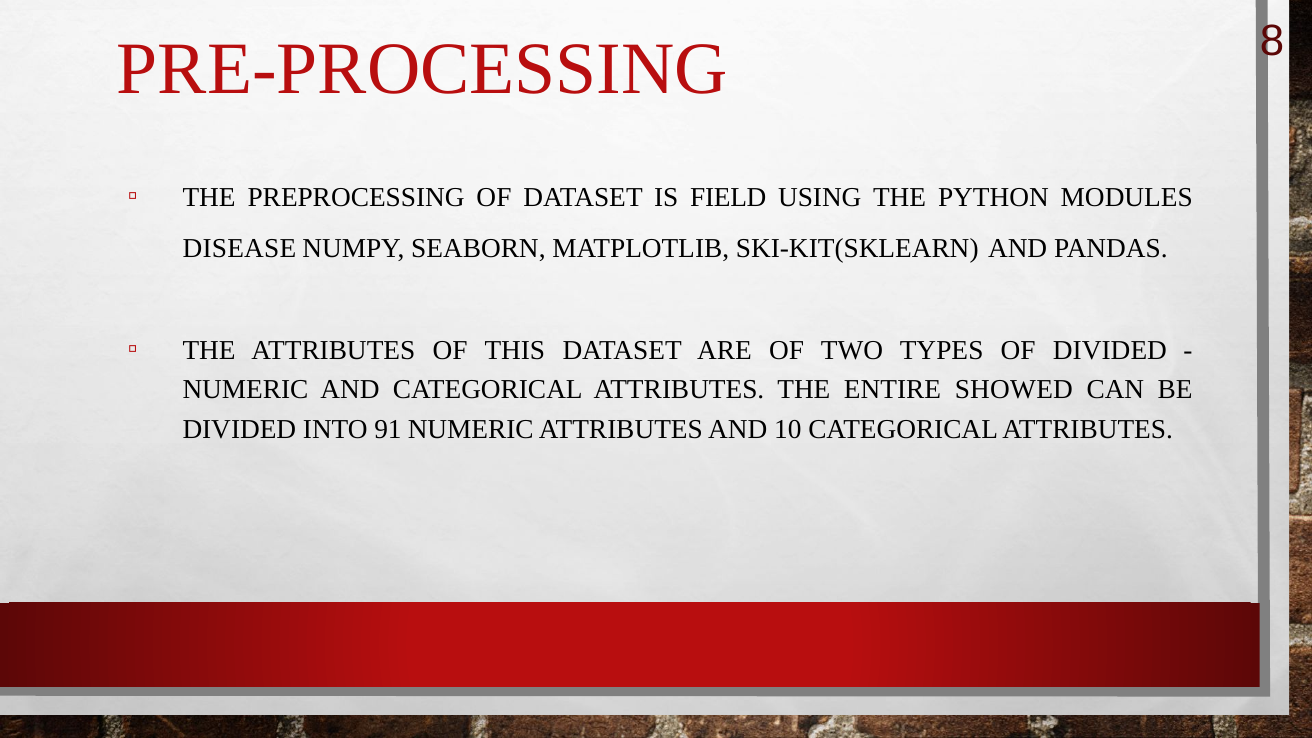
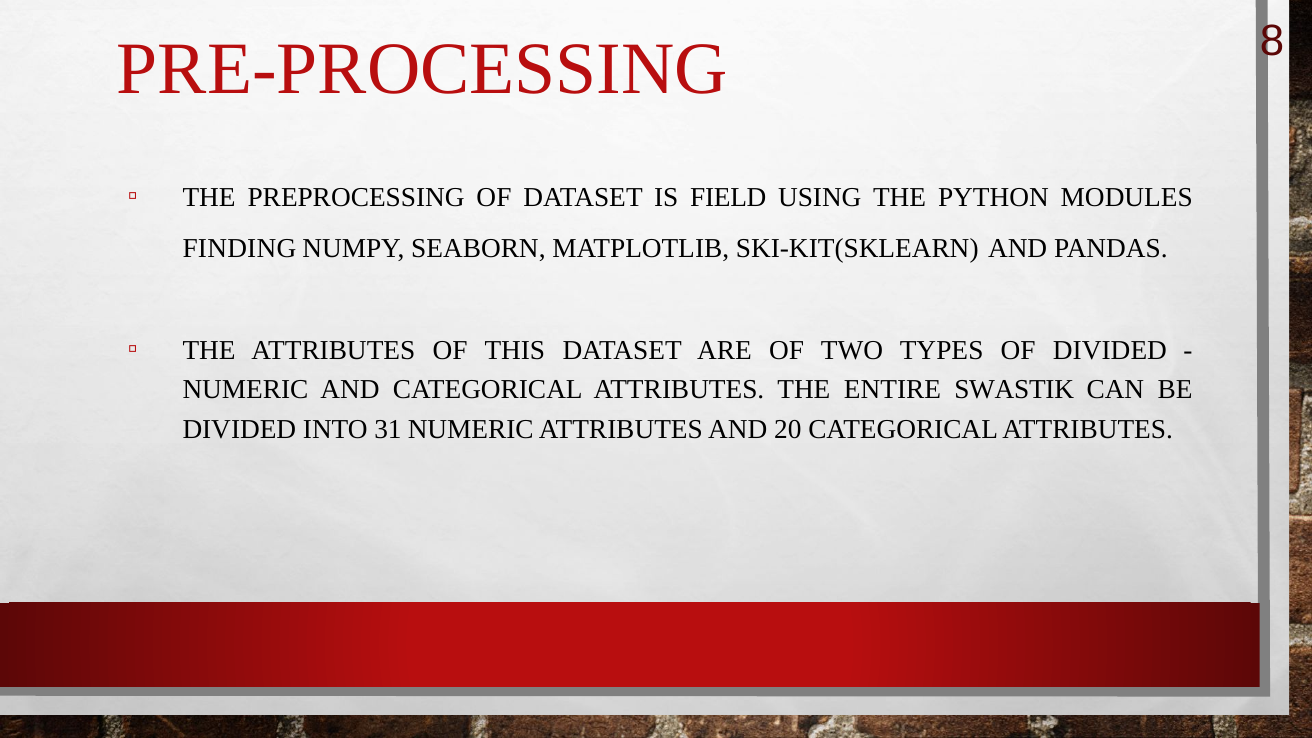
DISEASE: DISEASE -> FINDING
SHOWED: SHOWED -> SWASTIK
91: 91 -> 31
10: 10 -> 20
